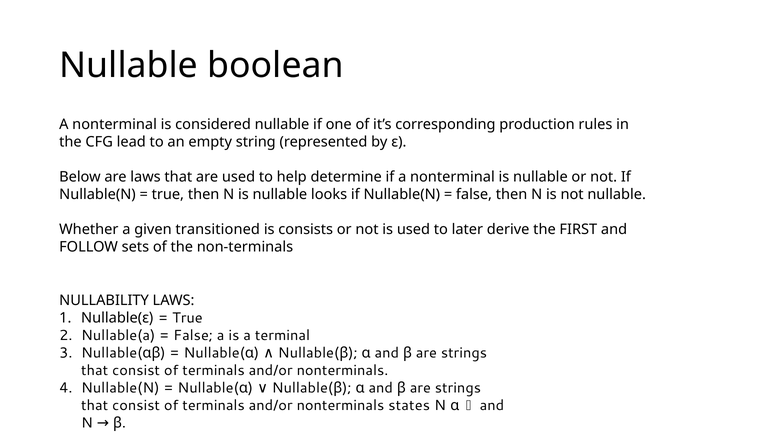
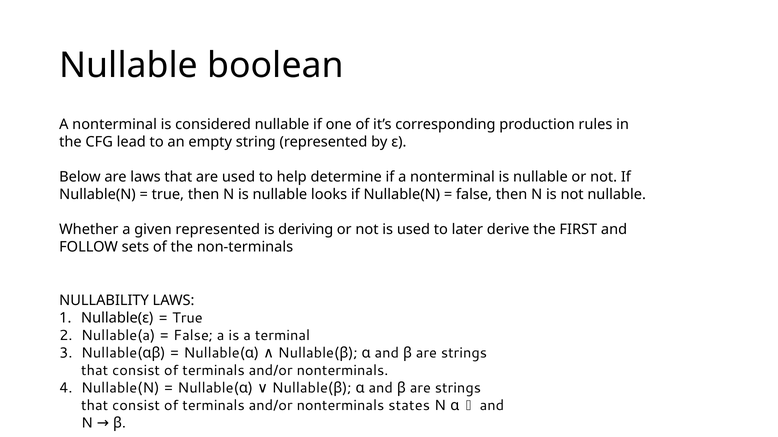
given transitioned: transitioned -> represented
consists: consists -> deriving
